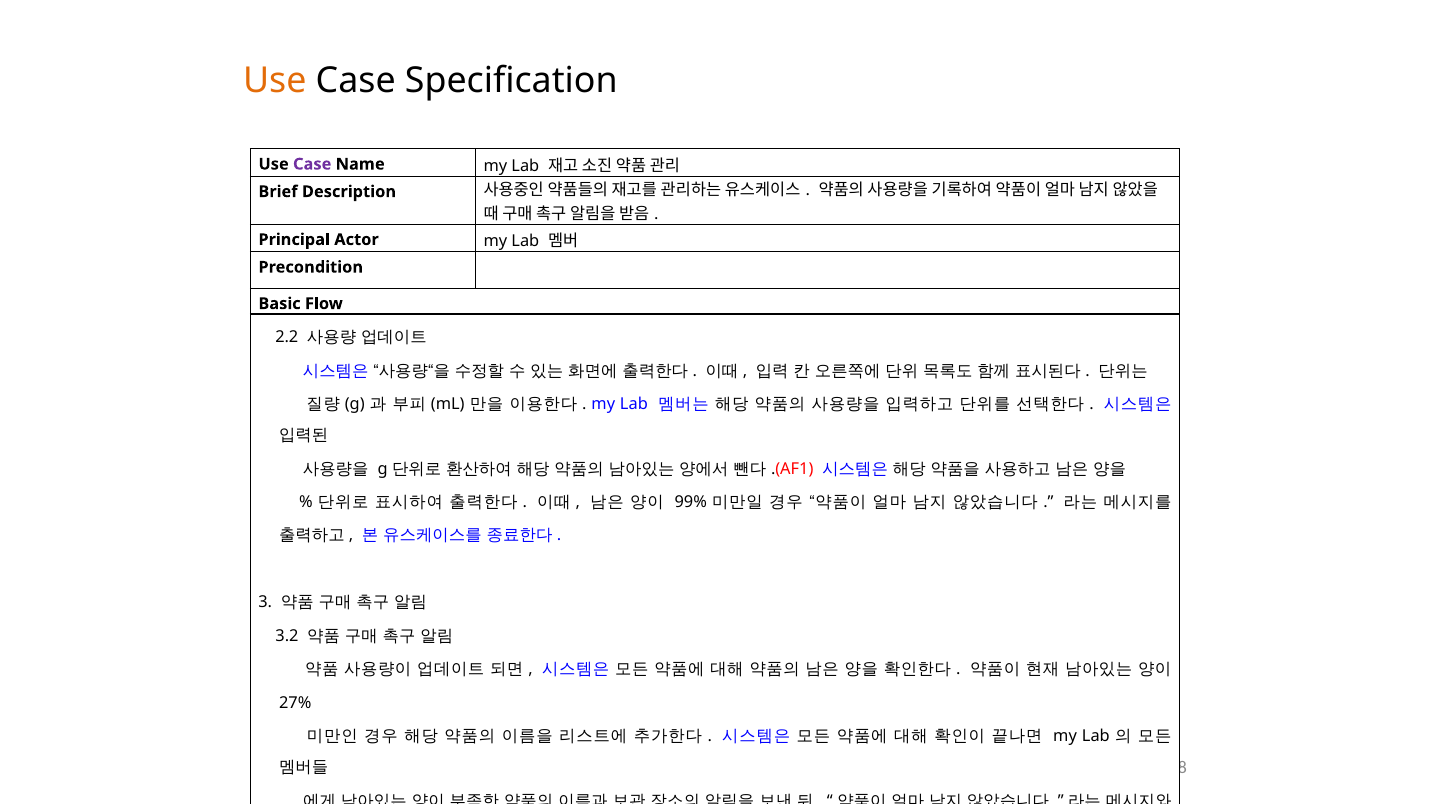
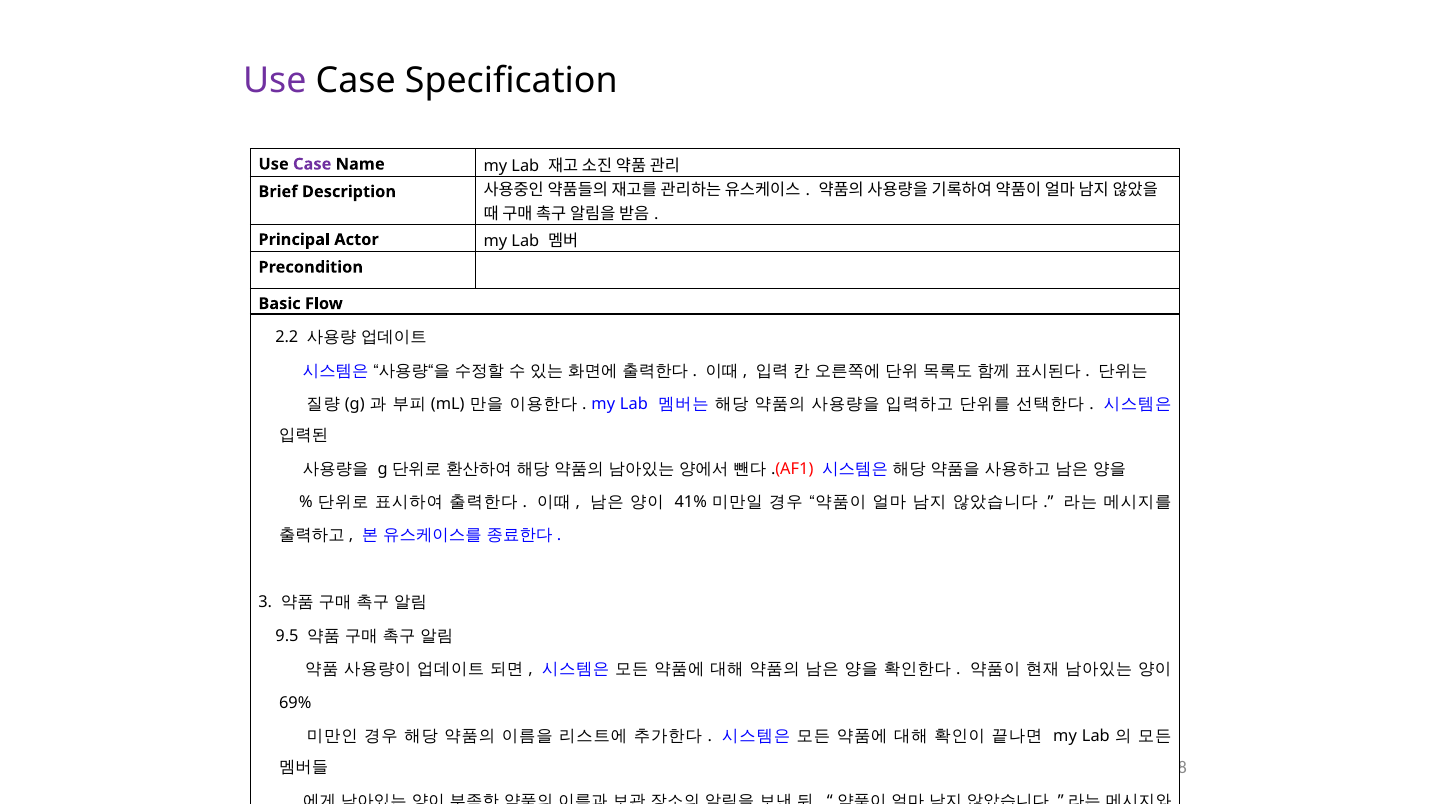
Use at (275, 80) colour: orange -> purple
99%: 99% -> 41%
3.2: 3.2 -> 9.5
27%: 27% -> 69%
